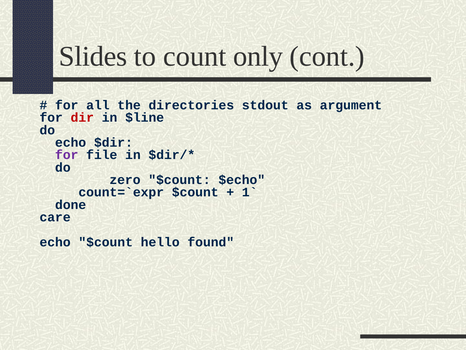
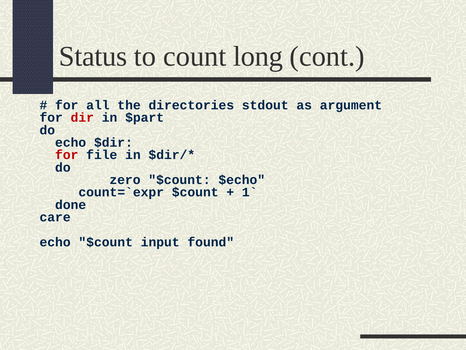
Slides: Slides -> Status
only: only -> long
$line: $line -> $part
for at (67, 155) colour: purple -> red
hello: hello -> input
